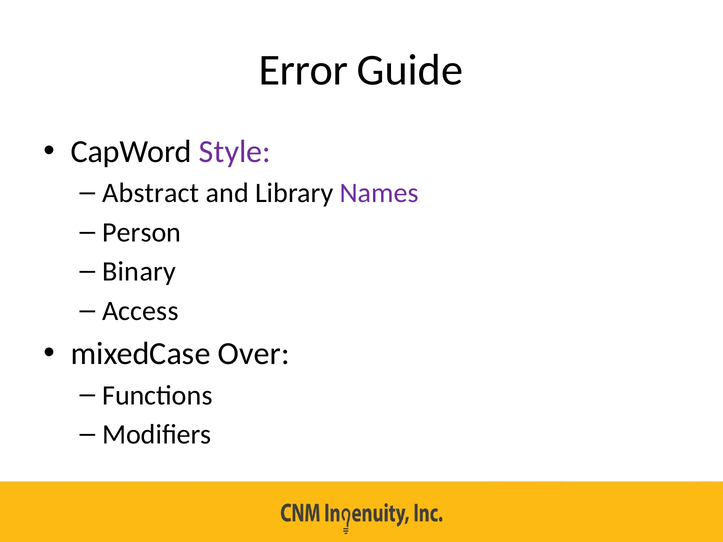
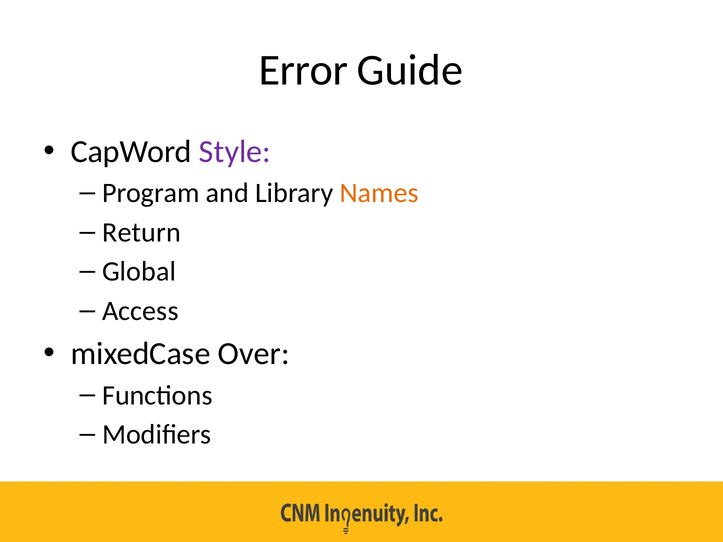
Abstract: Abstract -> Program
Names colour: purple -> orange
Person: Person -> Return
Binary: Binary -> Global
